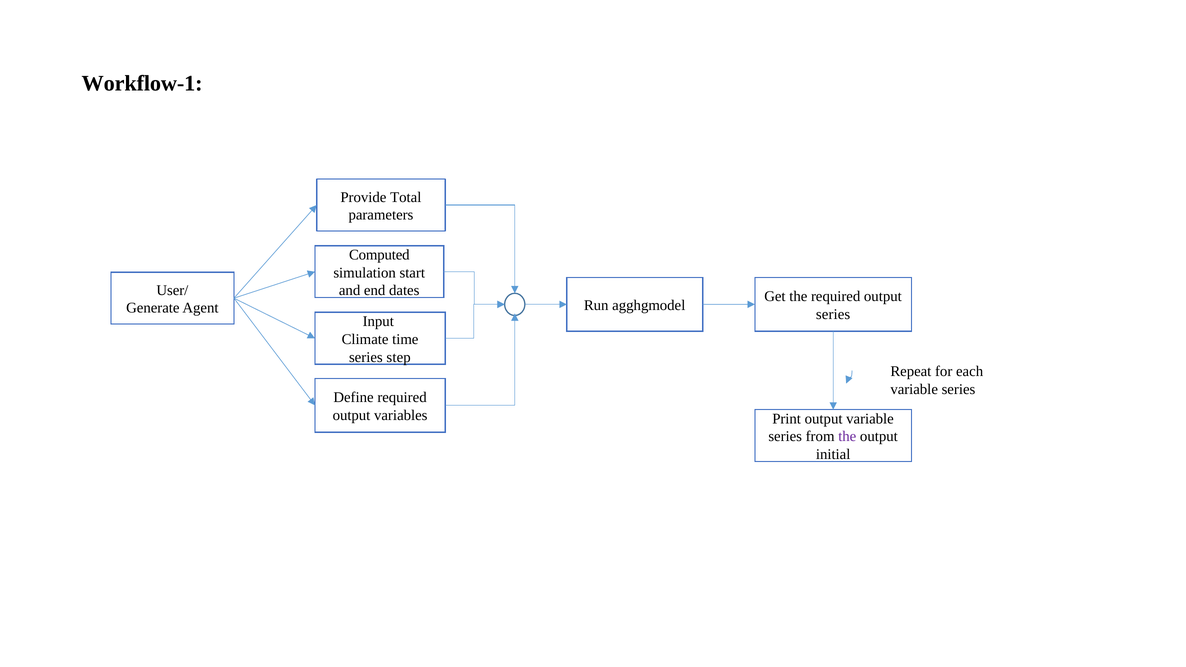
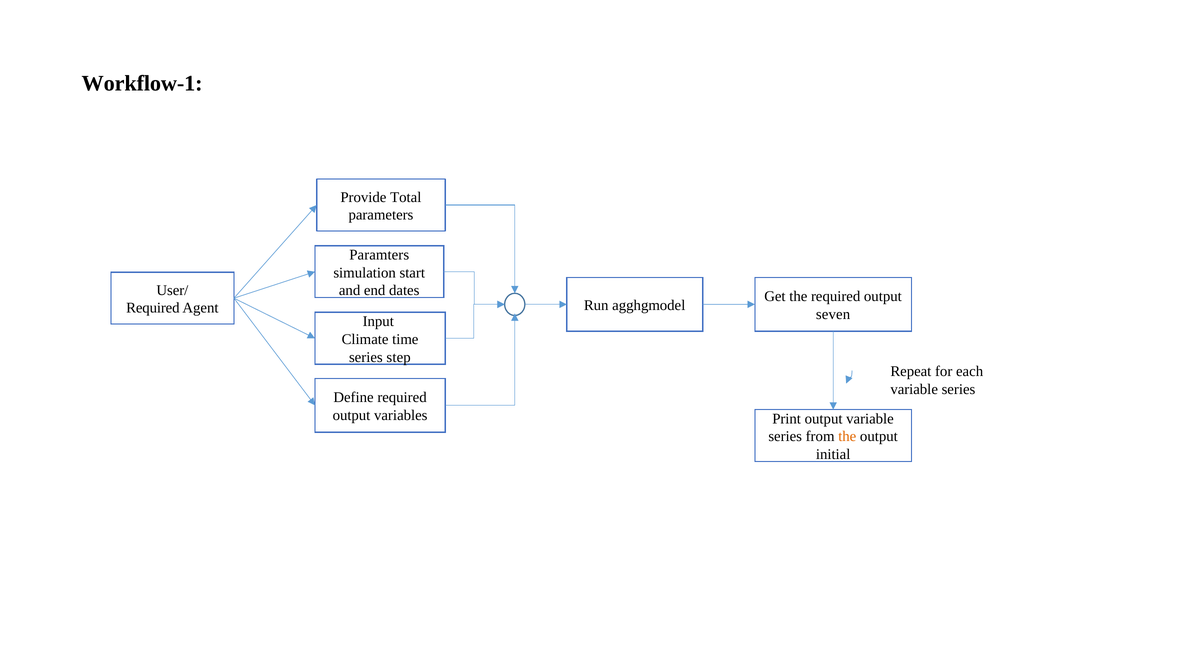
Computed: Computed -> Paramters
Generate at (153, 308): Generate -> Required
series at (833, 314): series -> seven
the at (847, 437) colour: purple -> orange
